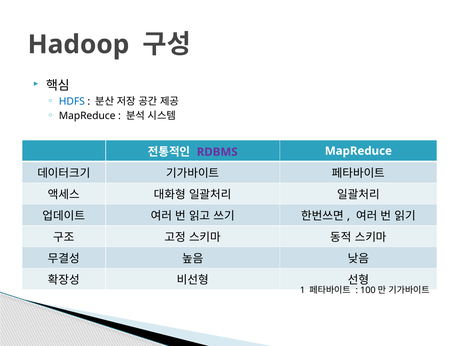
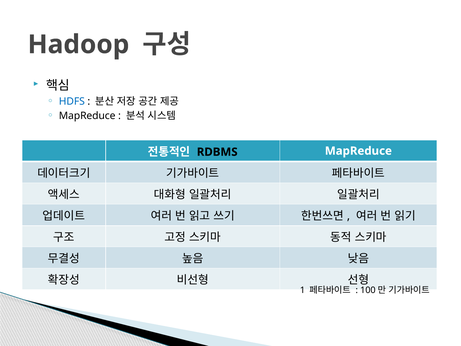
RDBMS colour: purple -> black
